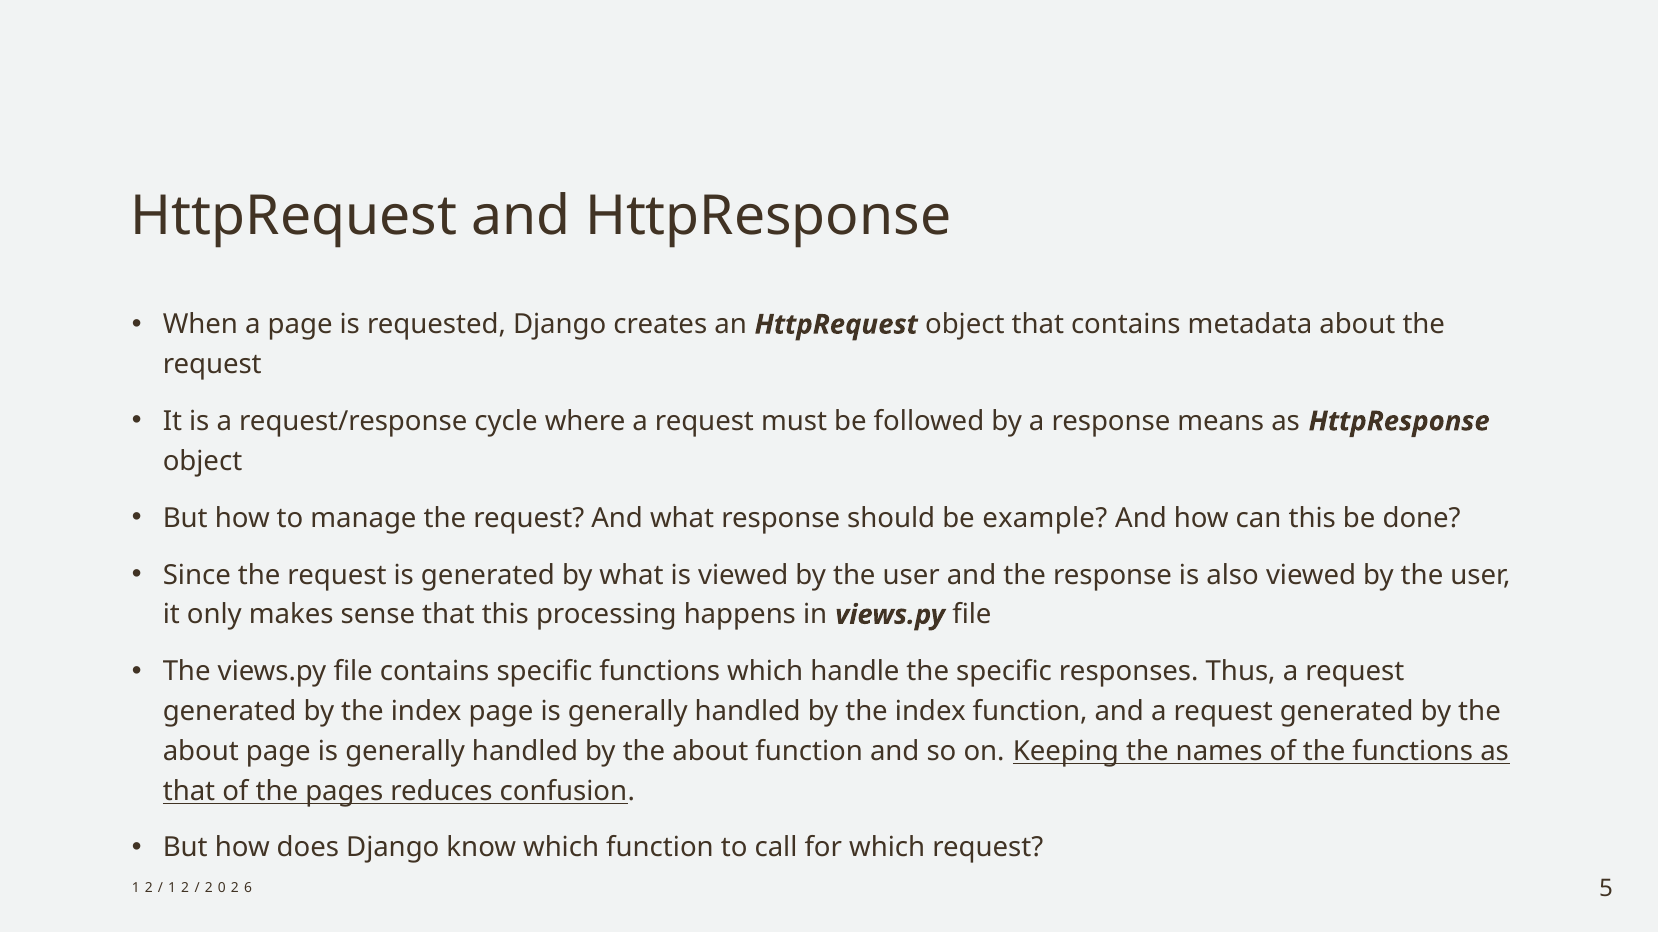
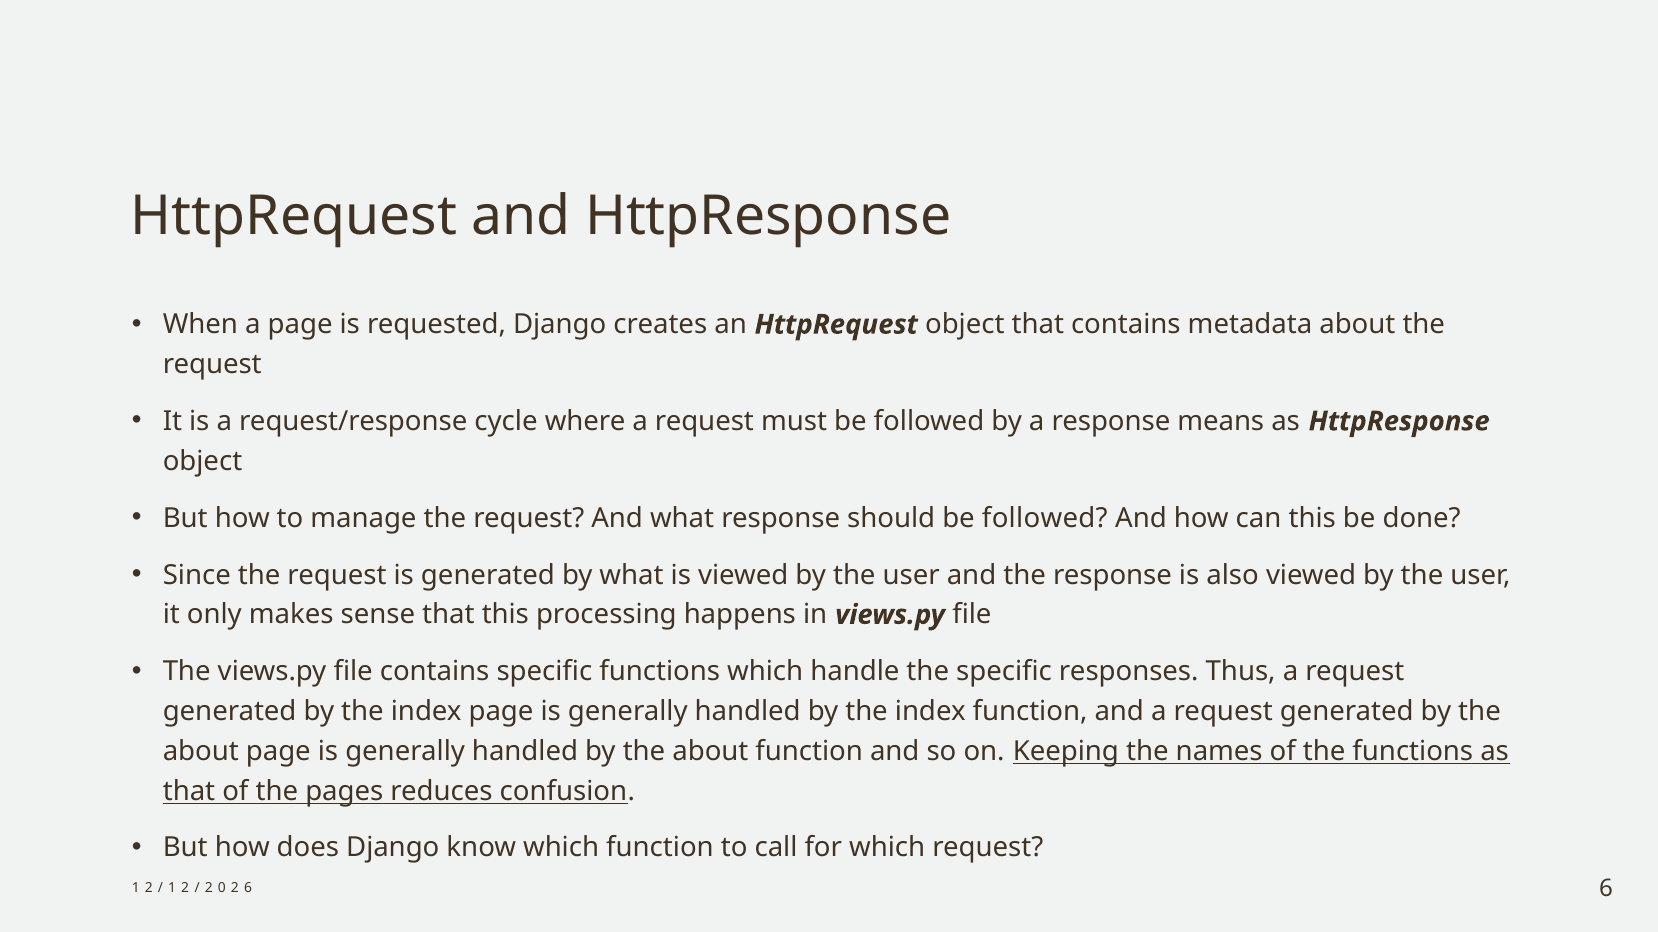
should be example: example -> followed
5 at (1606, 889): 5 -> 6
